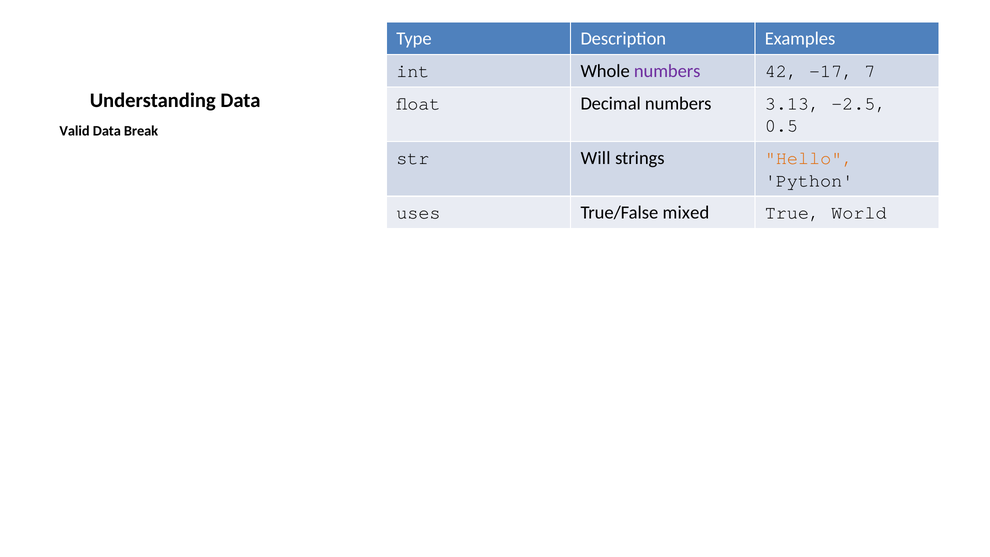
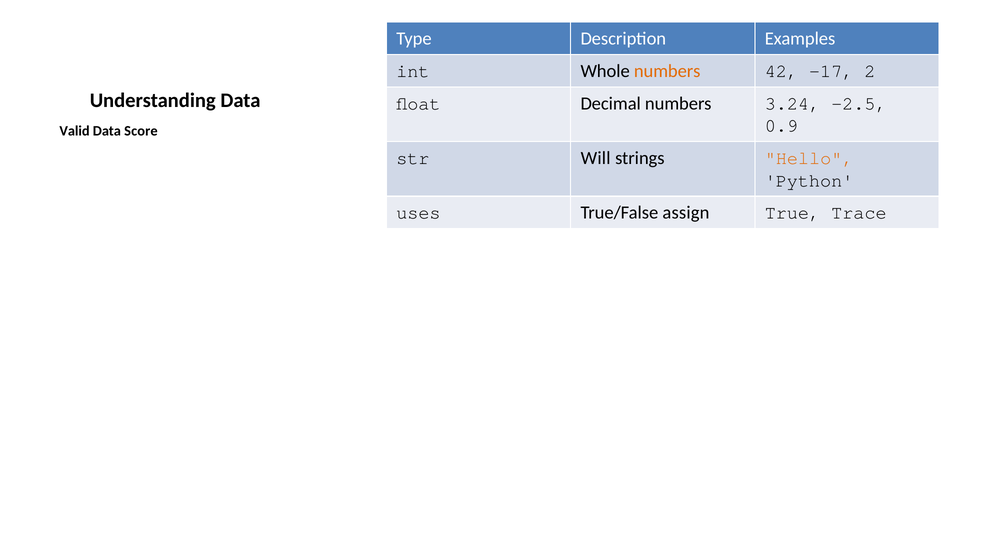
numbers at (667, 71) colour: purple -> orange
7: 7 -> 2
3.13: 3.13 -> 3.24
0.5: 0.5 -> 0.9
Break: Break -> Score
mixed: mixed -> assign
World: World -> Trace
